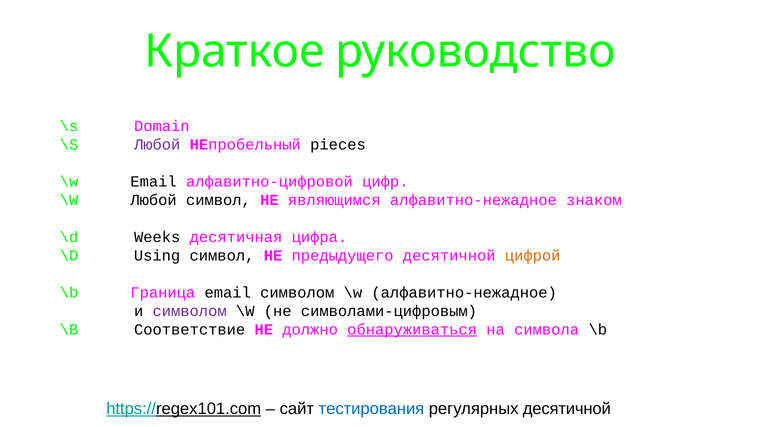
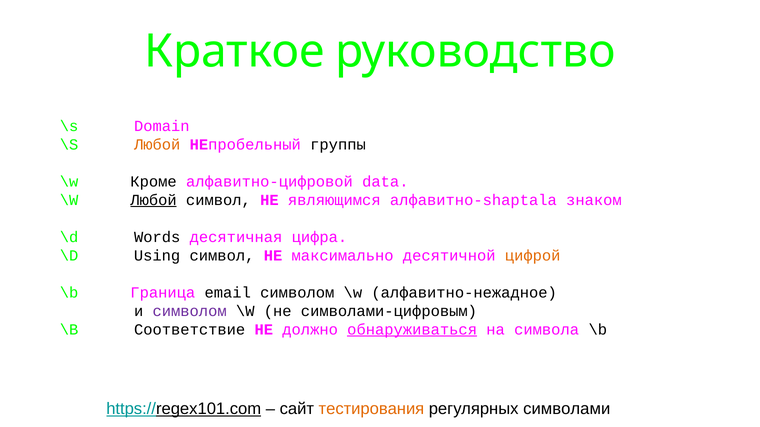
Любой at (157, 145) colour: purple -> orange
pieces: pieces -> группы
\w Email: Email -> Кроме
цифр: цифр -> data
Любой at (154, 200) underline: none -> present
являющимся алфавитно-нежадное: алфавитно-нежадное -> алфавитно-shaptala
Weeks: Weeks -> Words
предыдущего: предыдущего -> максимально
тестирования colour: blue -> orange
регулярных десятичной: десятичной -> символами
